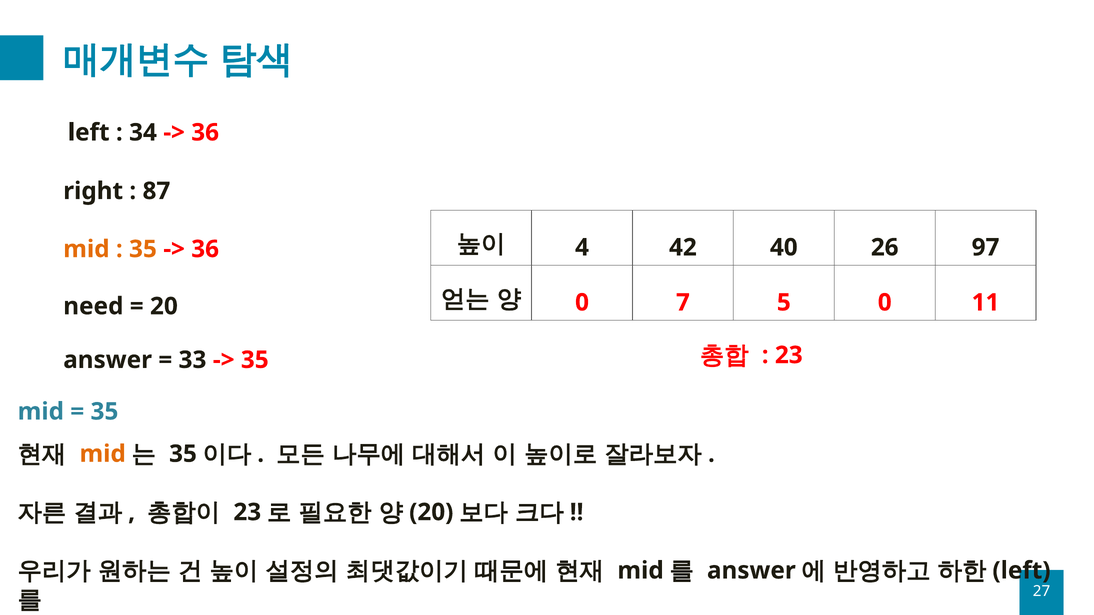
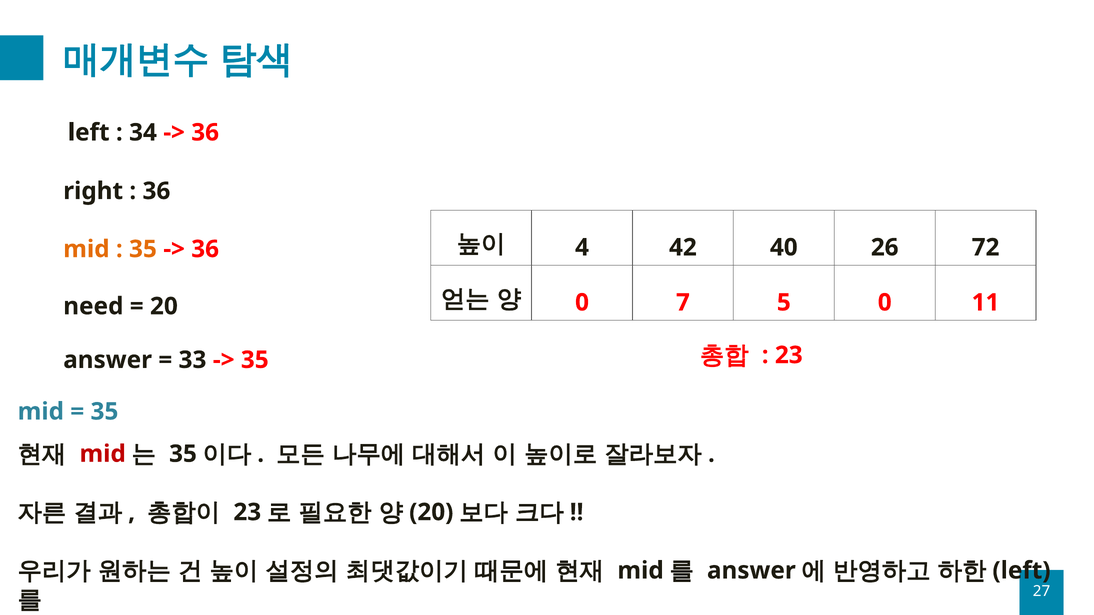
87 at (156, 191): 87 -> 36
97: 97 -> 72
mid at (103, 454) colour: orange -> red
